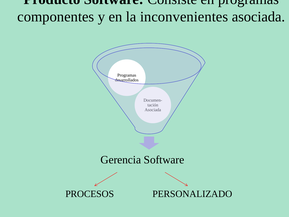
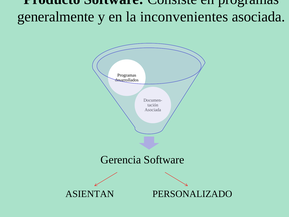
componentes: componentes -> generalmente
PROCESOS: PROCESOS -> ASIENTAN
